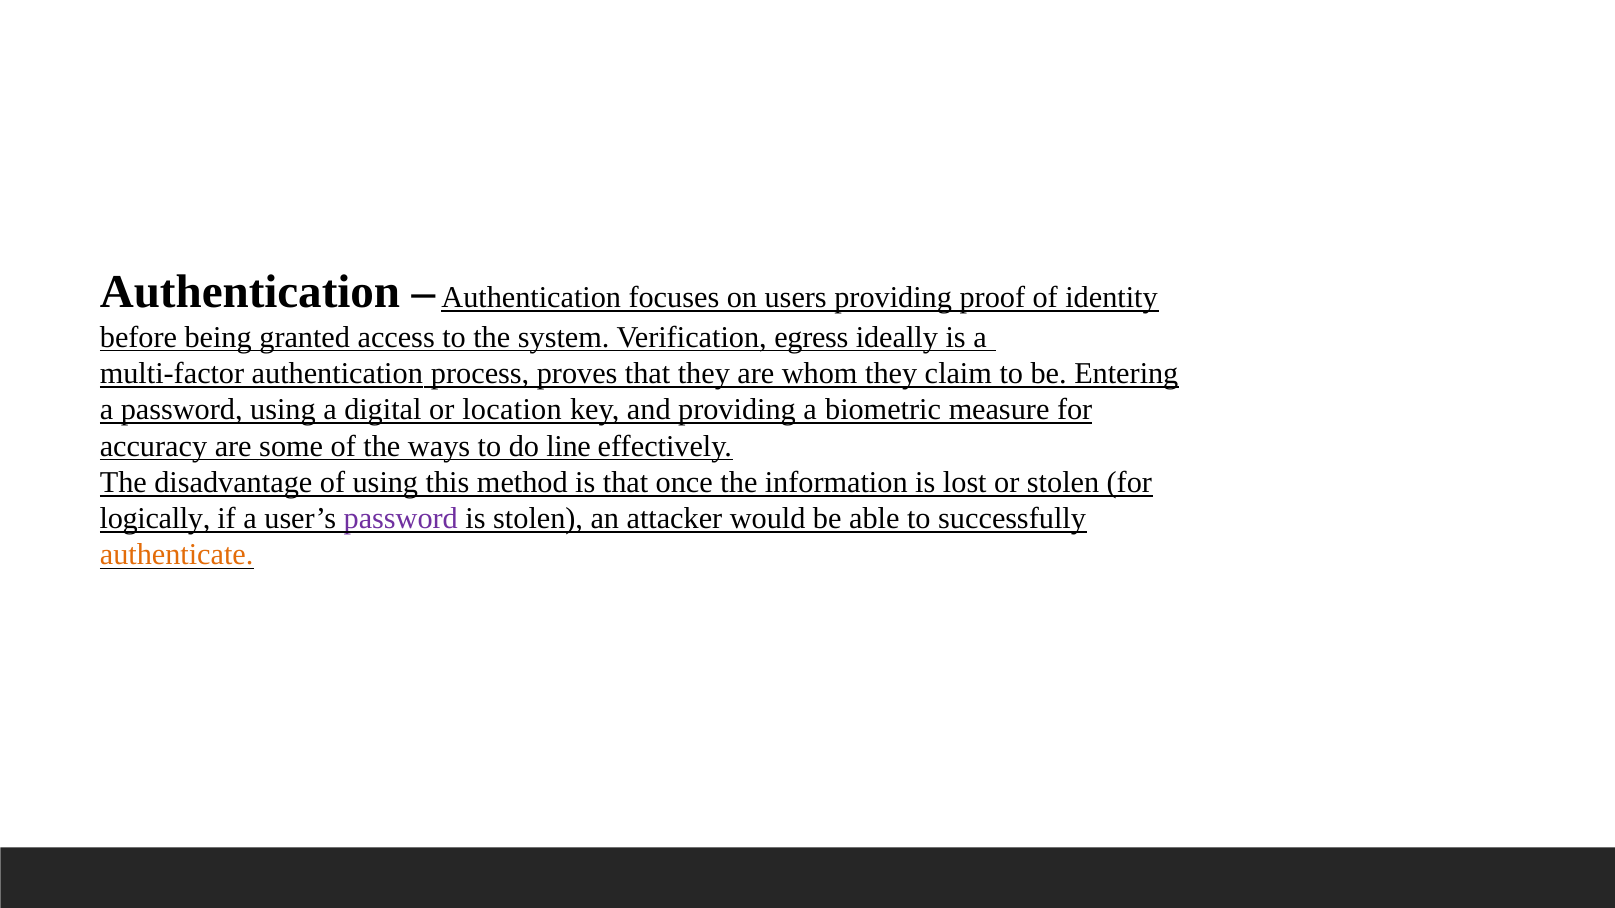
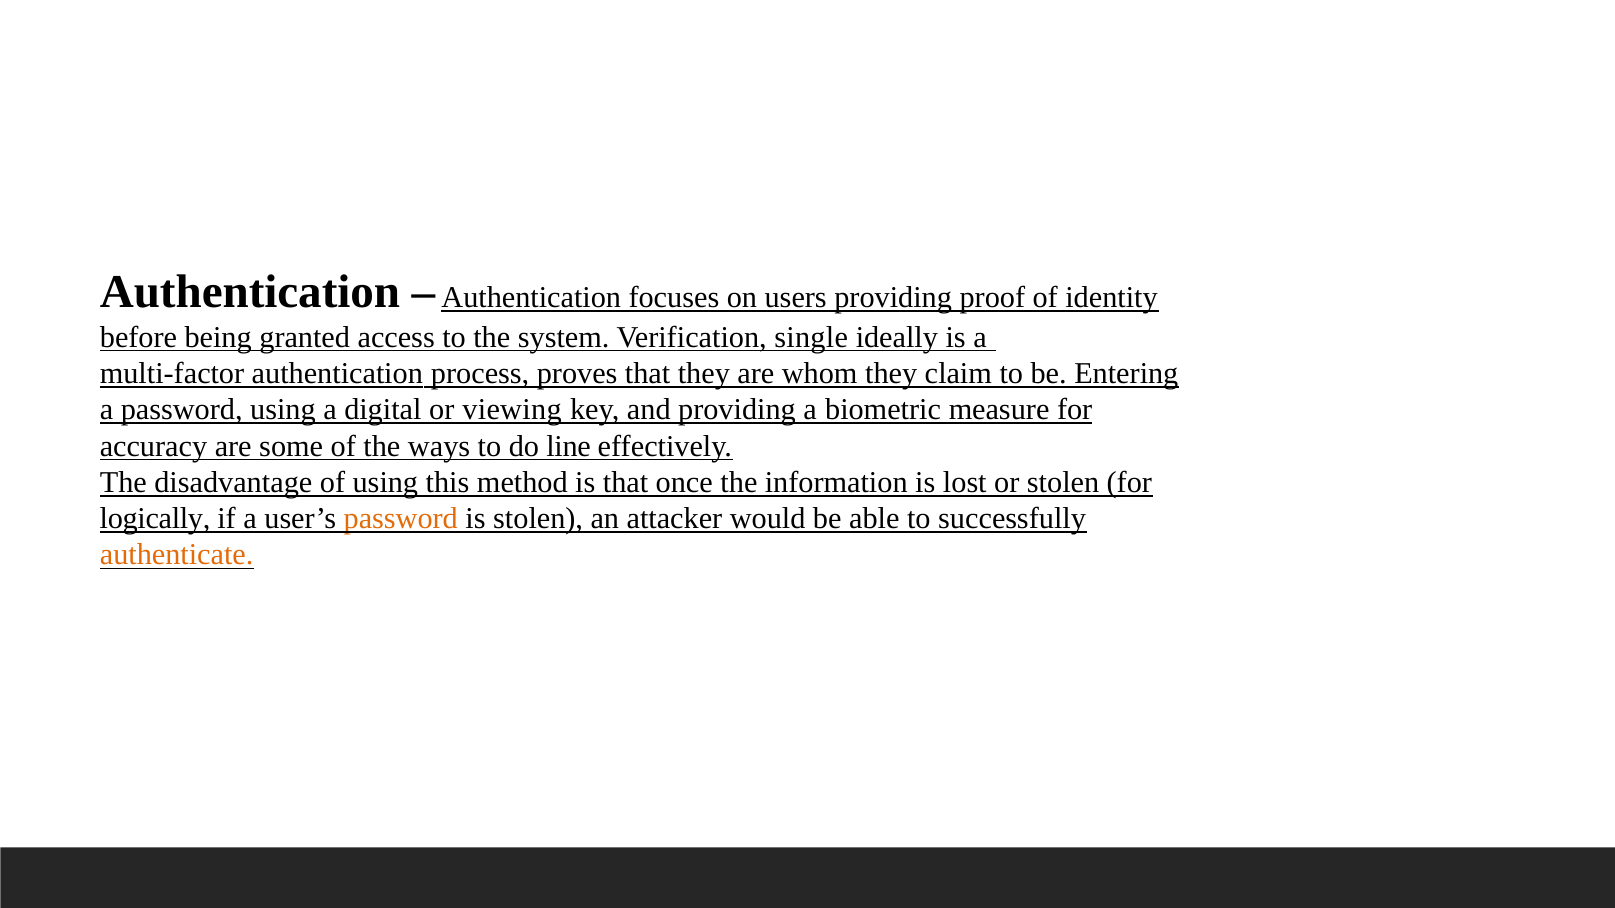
egress: egress -> single
location: location -> viewing
password at (401, 519) colour: purple -> orange
